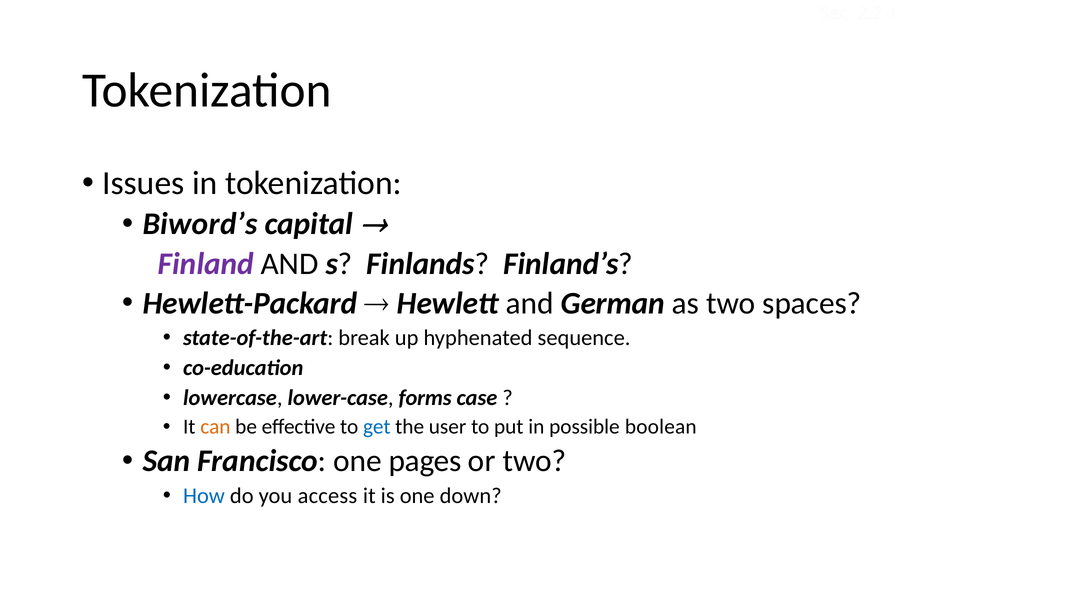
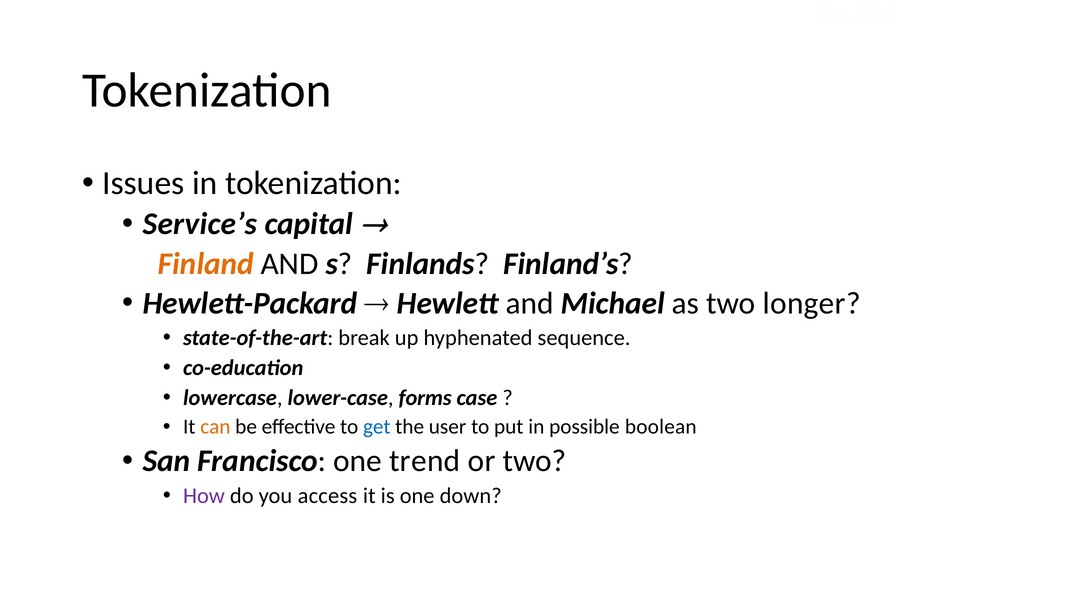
Biword’s: Biword’s -> Service’s
Finland colour: purple -> orange
German: German -> Michael
spaces: spaces -> longer
pages: pages -> trend
How colour: blue -> purple
